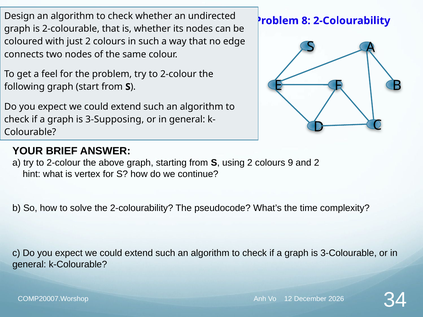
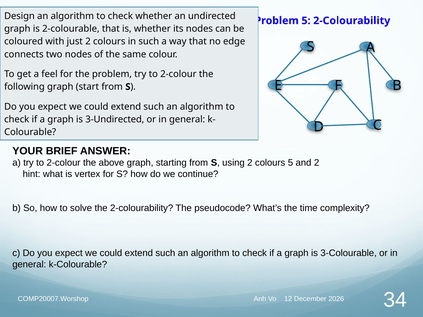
Problem 8: 8 -> 5
3-Supposing: 3-Supposing -> 3-Undirected
colours 9: 9 -> 5
